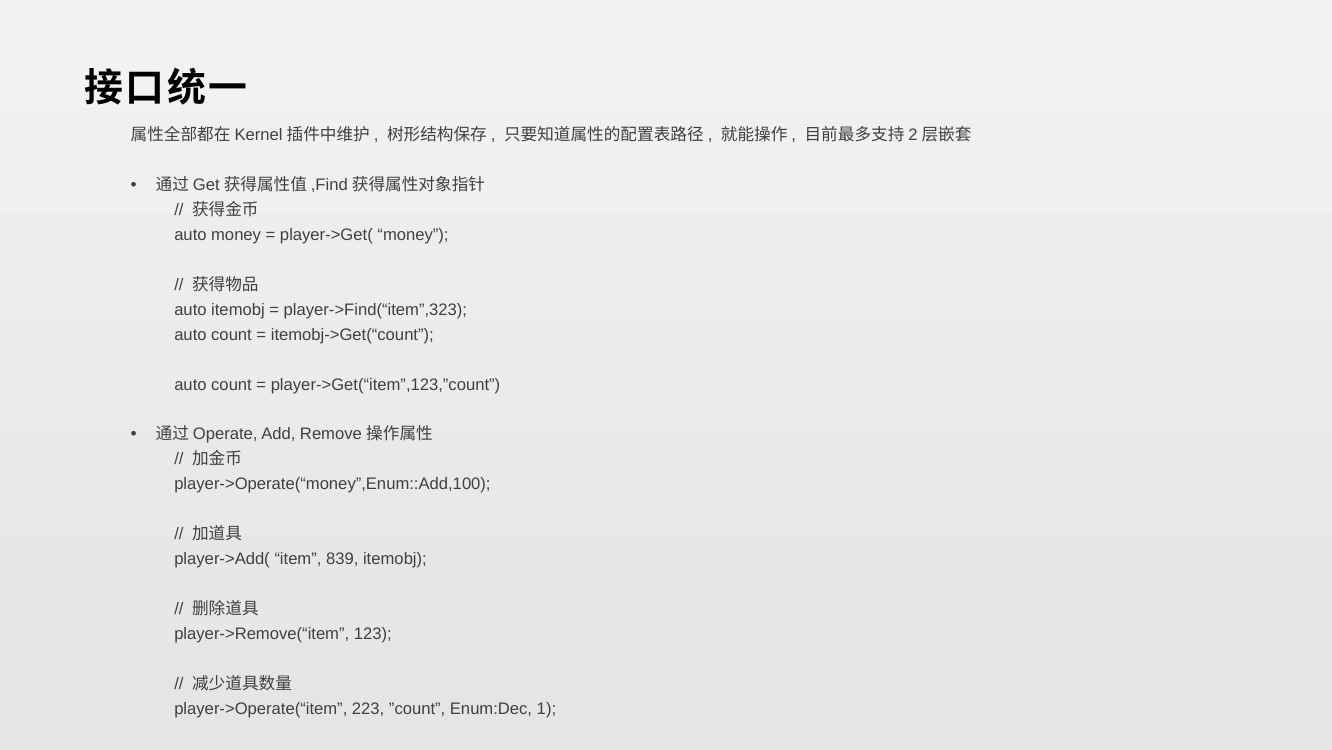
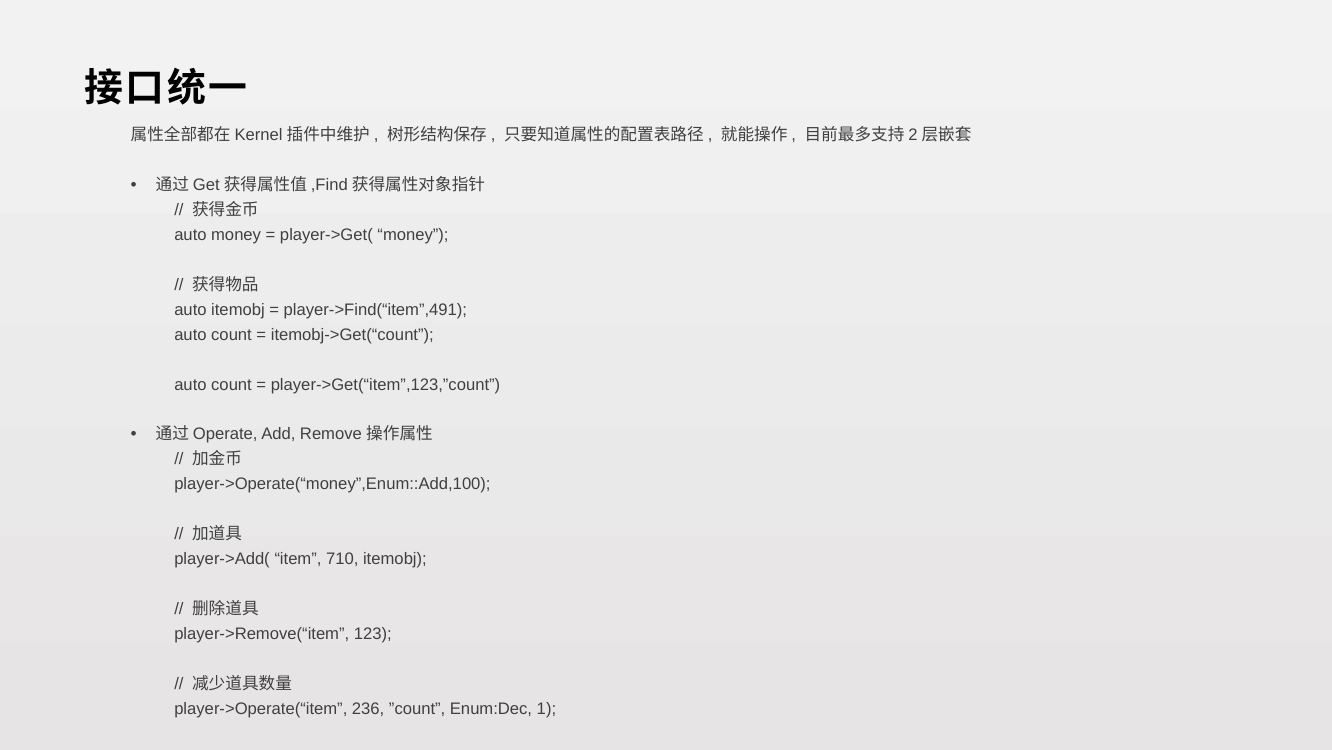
player->Find(“item”,323: player->Find(“item”,323 -> player->Find(“item”,491
839: 839 -> 710
223: 223 -> 236
